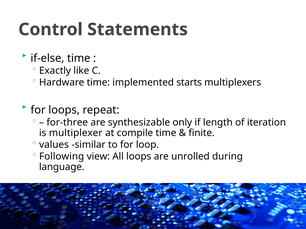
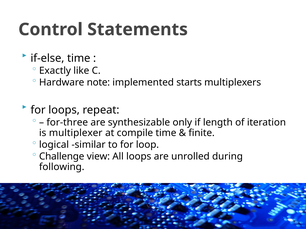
Hardware time: time -> note
values: values -> logical
Following: Following -> Challenge
language: language -> following
